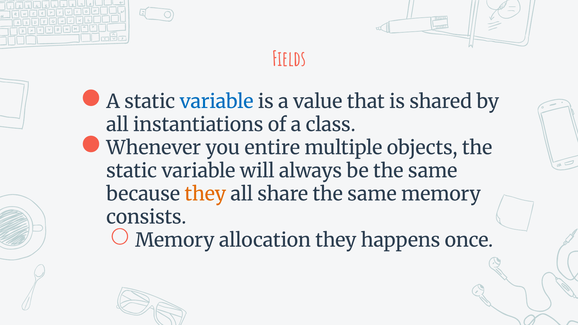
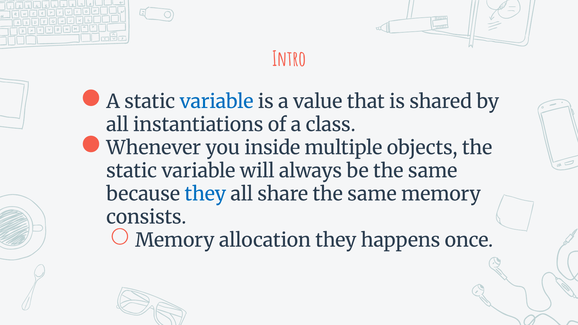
Fields: Fields -> Intro
entire: entire -> inside
they at (205, 194) colour: orange -> blue
